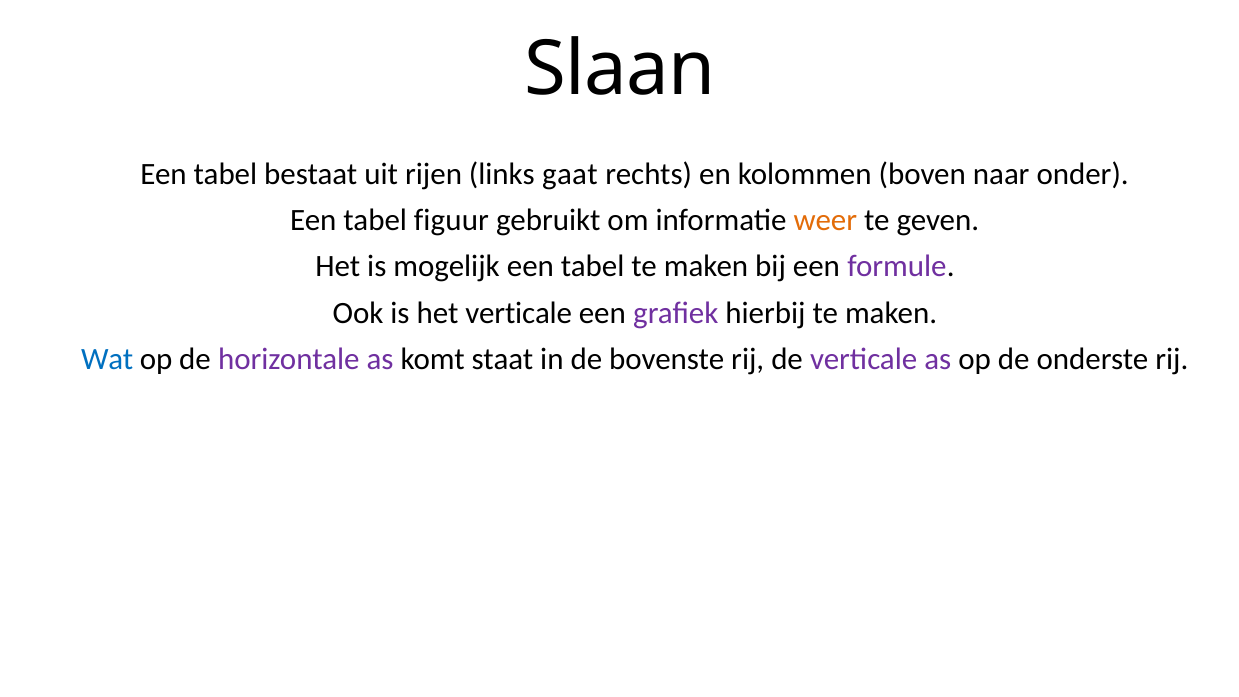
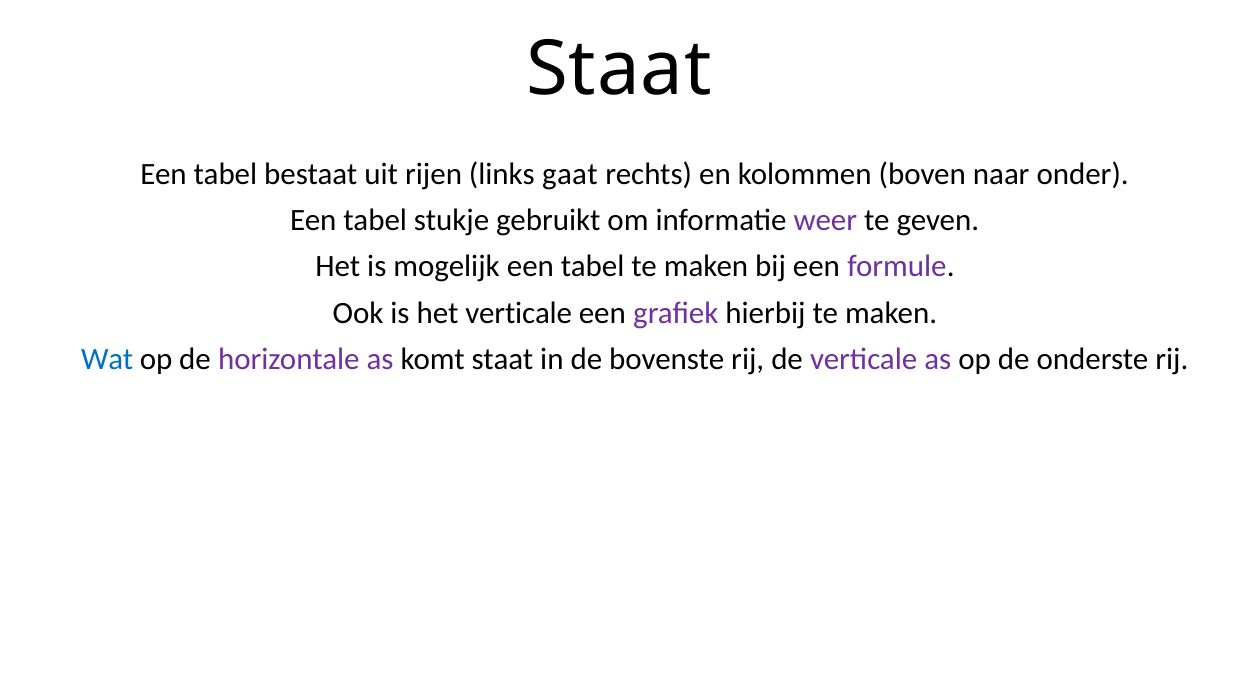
Slaan at (620, 69): Slaan -> Staat
figuur: figuur -> stukje
weer colour: orange -> purple
